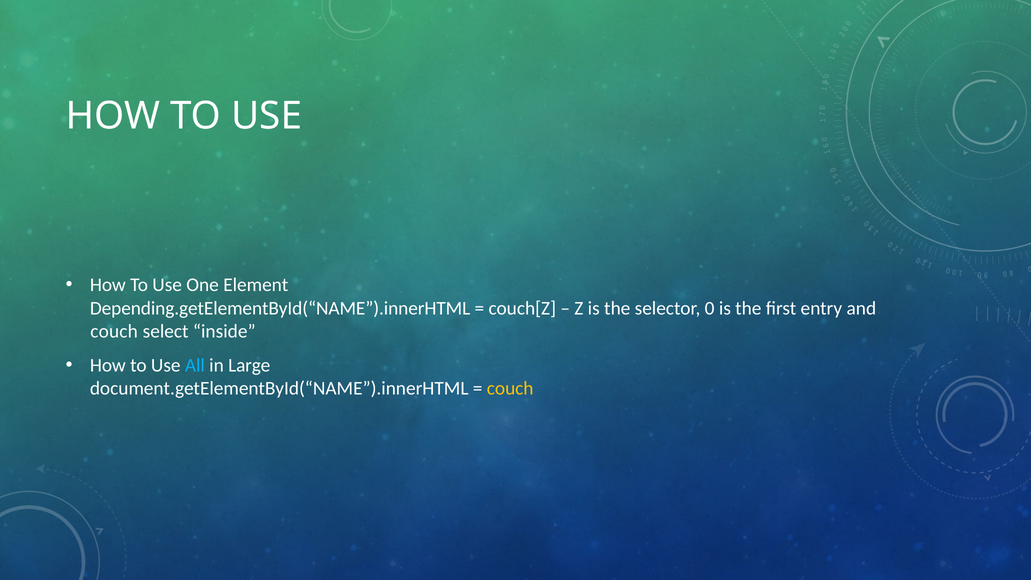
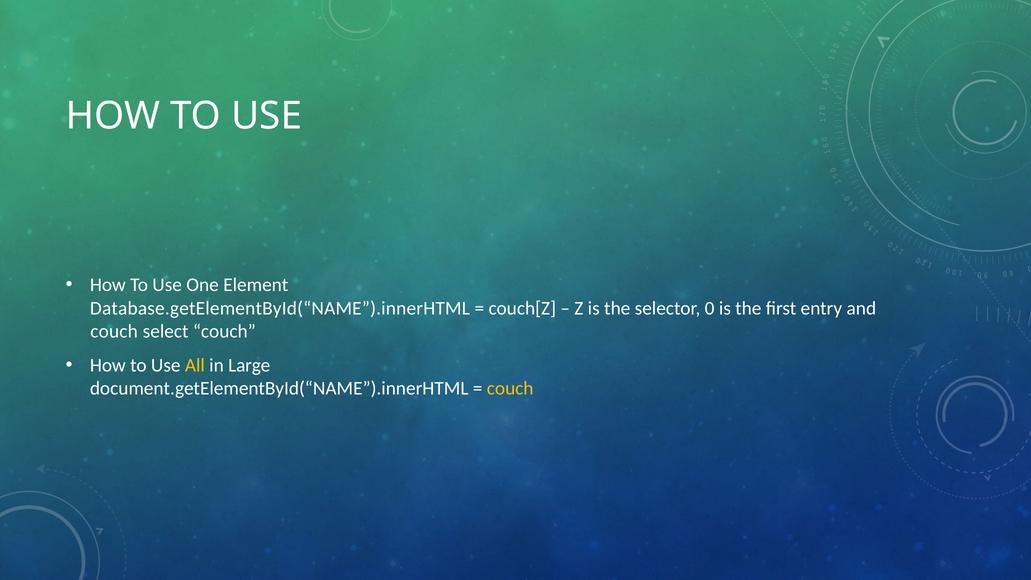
Depending.getElementById(“NAME”).innerHTML: Depending.getElementById(“NAME”).innerHTML -> Database.getElementById(“NAME”).innerHTML
select inside: inside -> couch
All colour: light blue -> yellow
